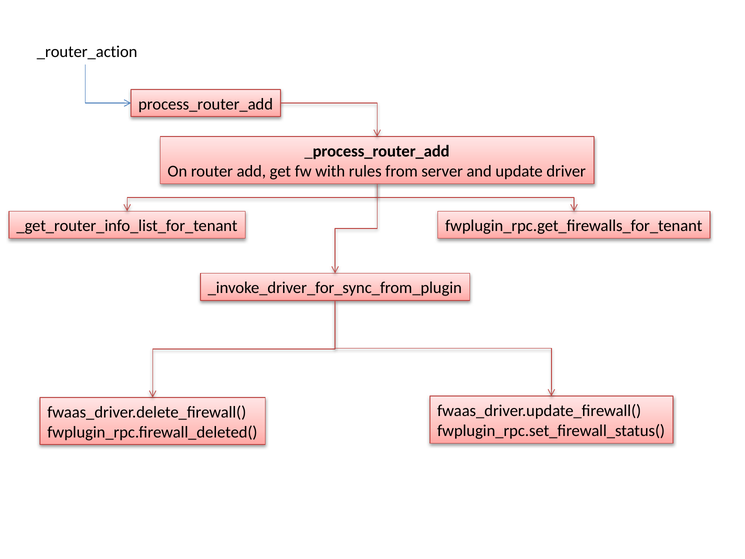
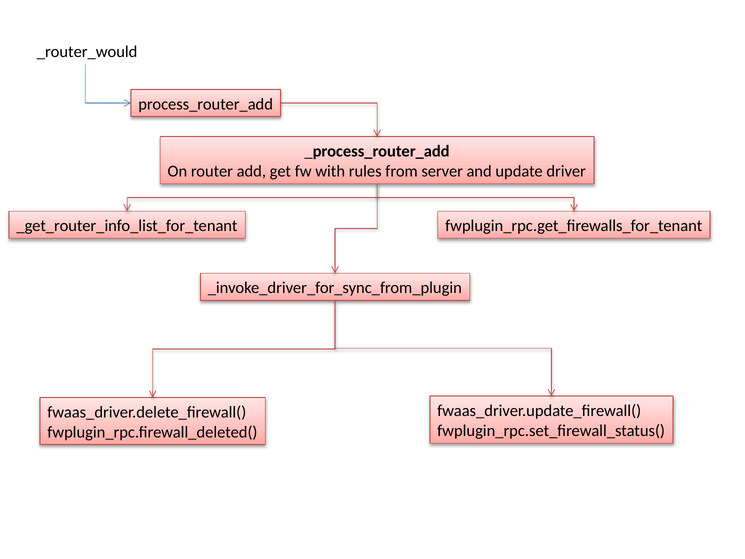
_router_action: _router_action -> _router_would
